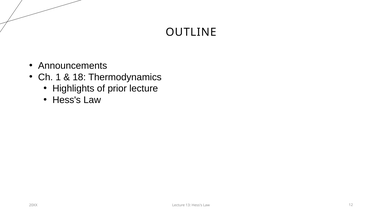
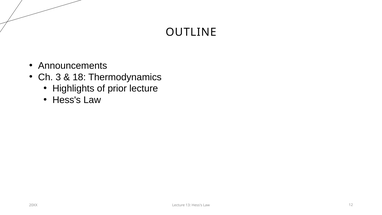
1: 1 -> 3
